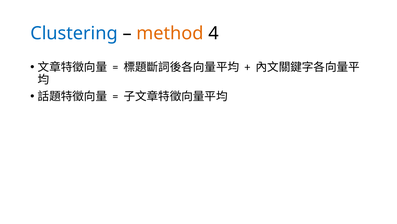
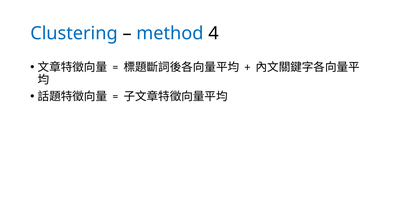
method colour: orange -> blue
